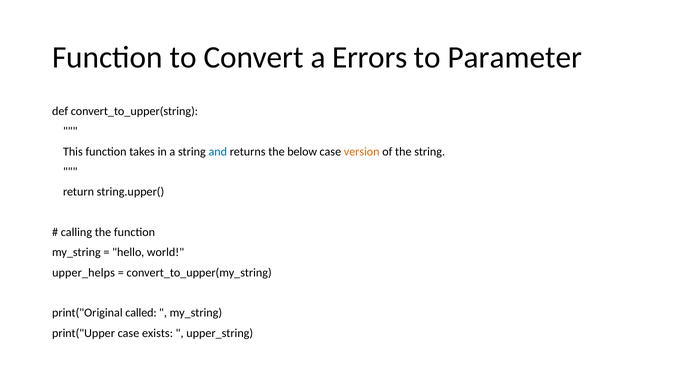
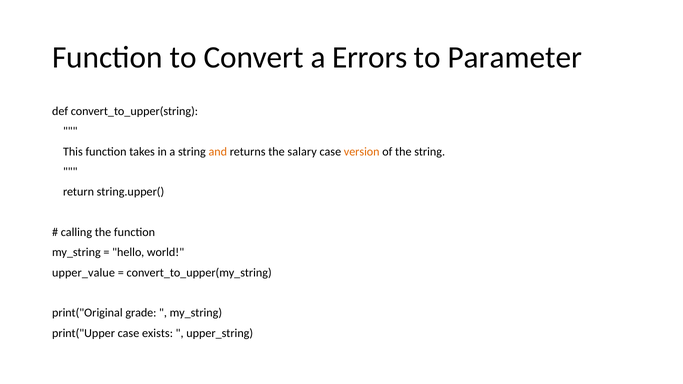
and colour: blue -> orange
below: below -> salary
upper_helps: upper_helps -> upper_value
called: called -> grade
